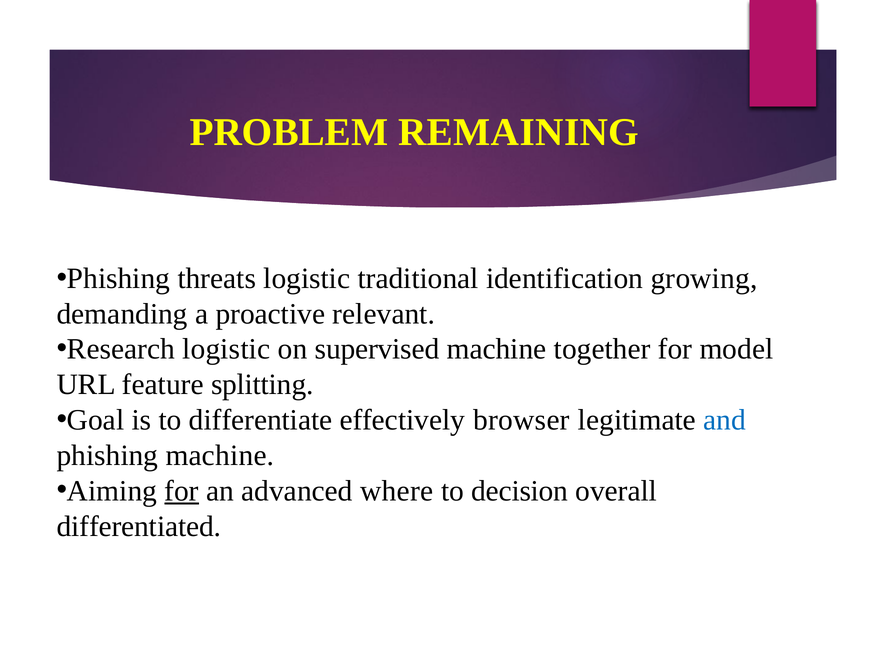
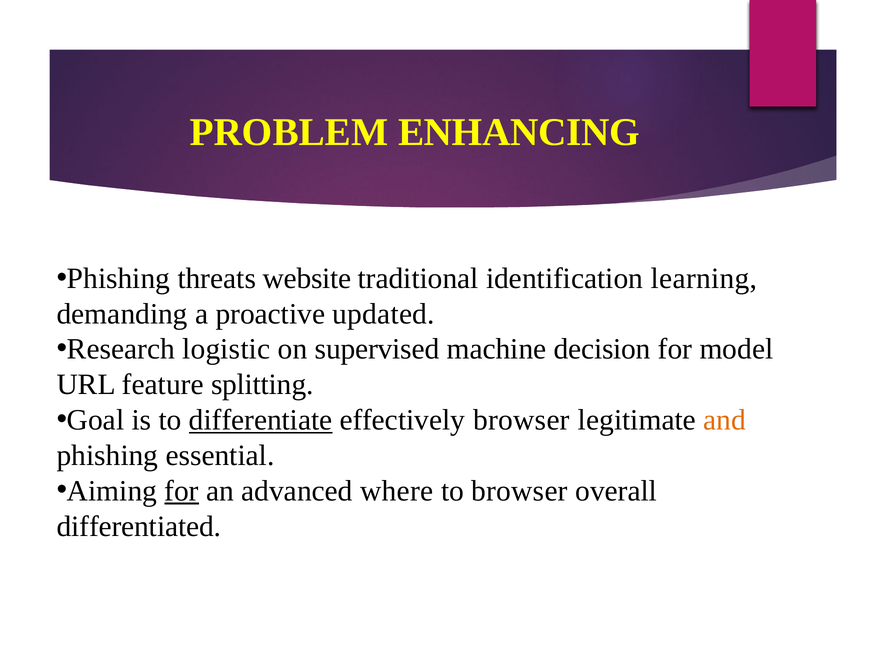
REMAINING: REMAINING -> ENHANCING
threats logistic: logistic -> website
growing: growing -> learning
relevant: relevant -> updated
together: together -> decision
differentiate underline: none -> present
and colour: blue -> orange
phishing machine: machine -> essential
to decision: decision -> browser
